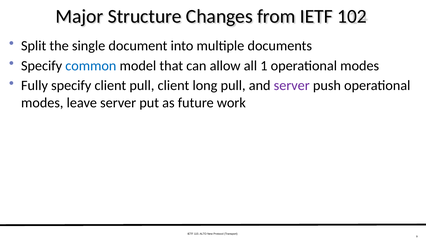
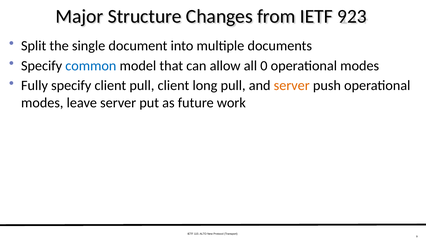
102: 102 -> 923
1: 1 -> 0
server at (292, 86) colour: purple -> orange
